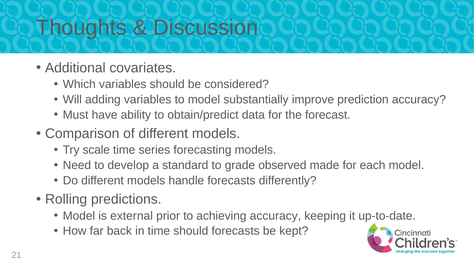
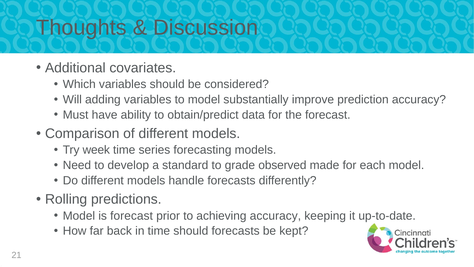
scale: scale -> week
is external: external -> forecast
